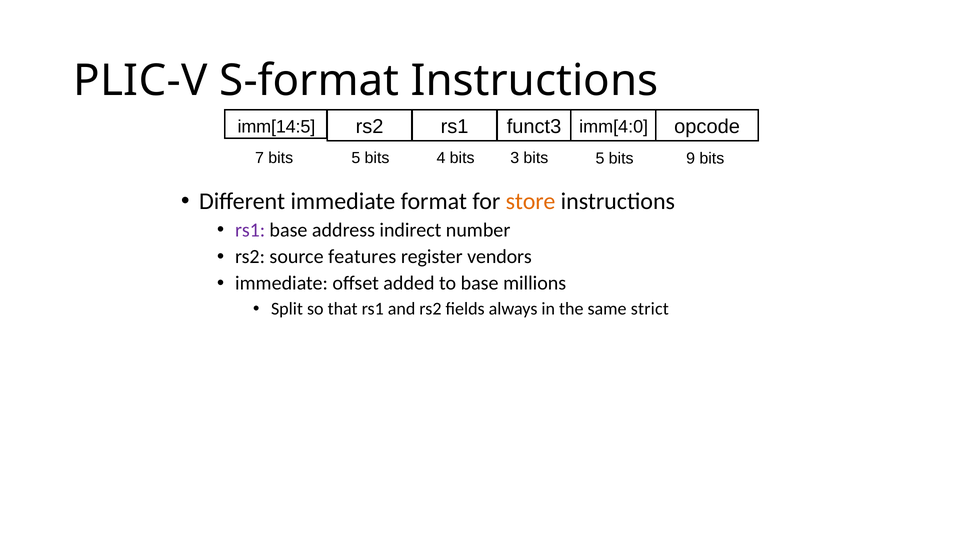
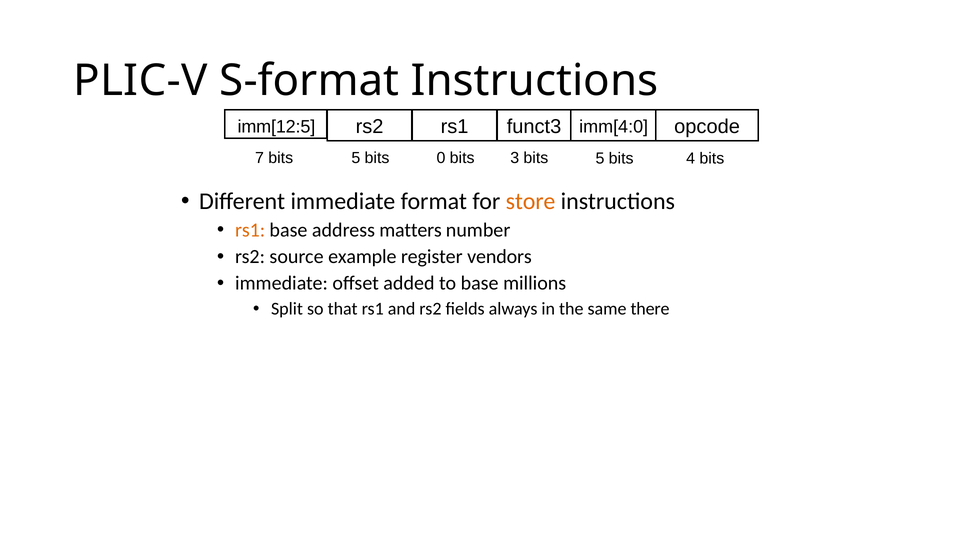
imm[14:5: imm[14:5 -> imm[12:5
4: 4 -> 0
9: 9 -> 4
rs1 at (250, 230) colour: purple -> orange
indirect: indirect -> matters
features: features -> example
strict: strict -> there
